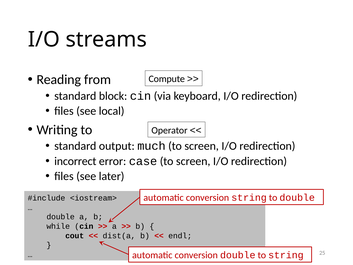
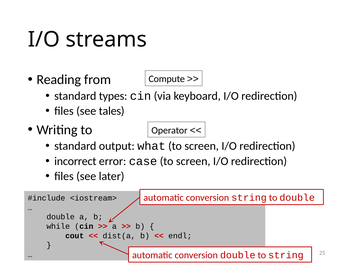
block: block -> types
local: local -> tales
much: much -> what
